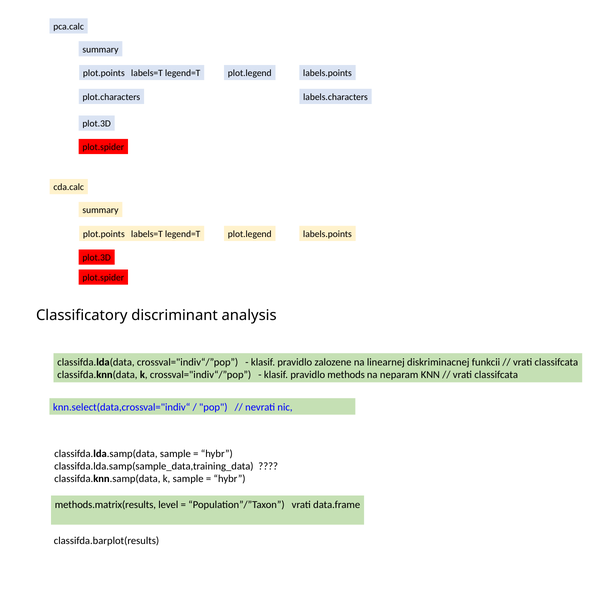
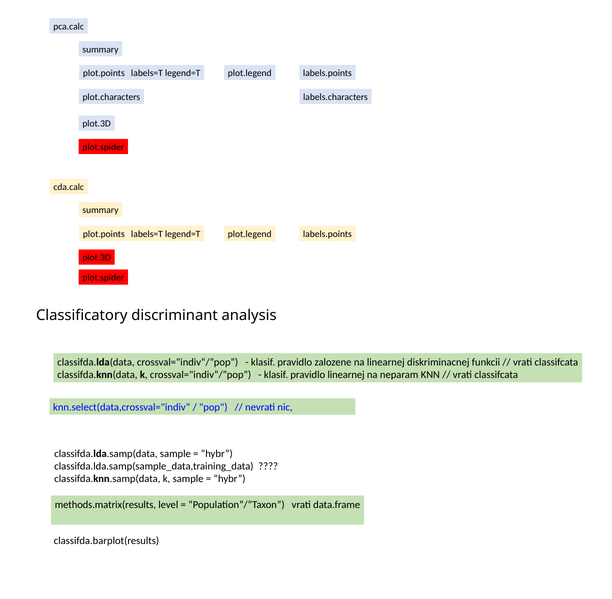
pravidlo methods: methods -> linearnej
